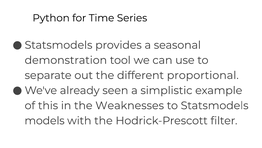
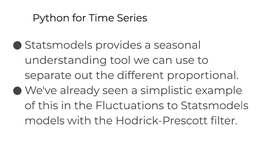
demonstration: demonstration -> understanding
Weaknesses: Weaknesses -> Fluctuations
